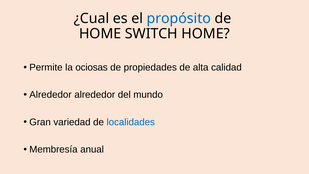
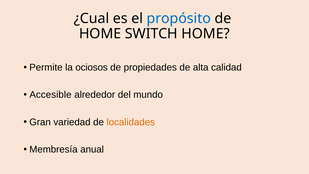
ociosas: ociosas -> ociosos
Alrededor at (50, 95): Alrededor -> Accesible
localidades colour: blue -> orange
